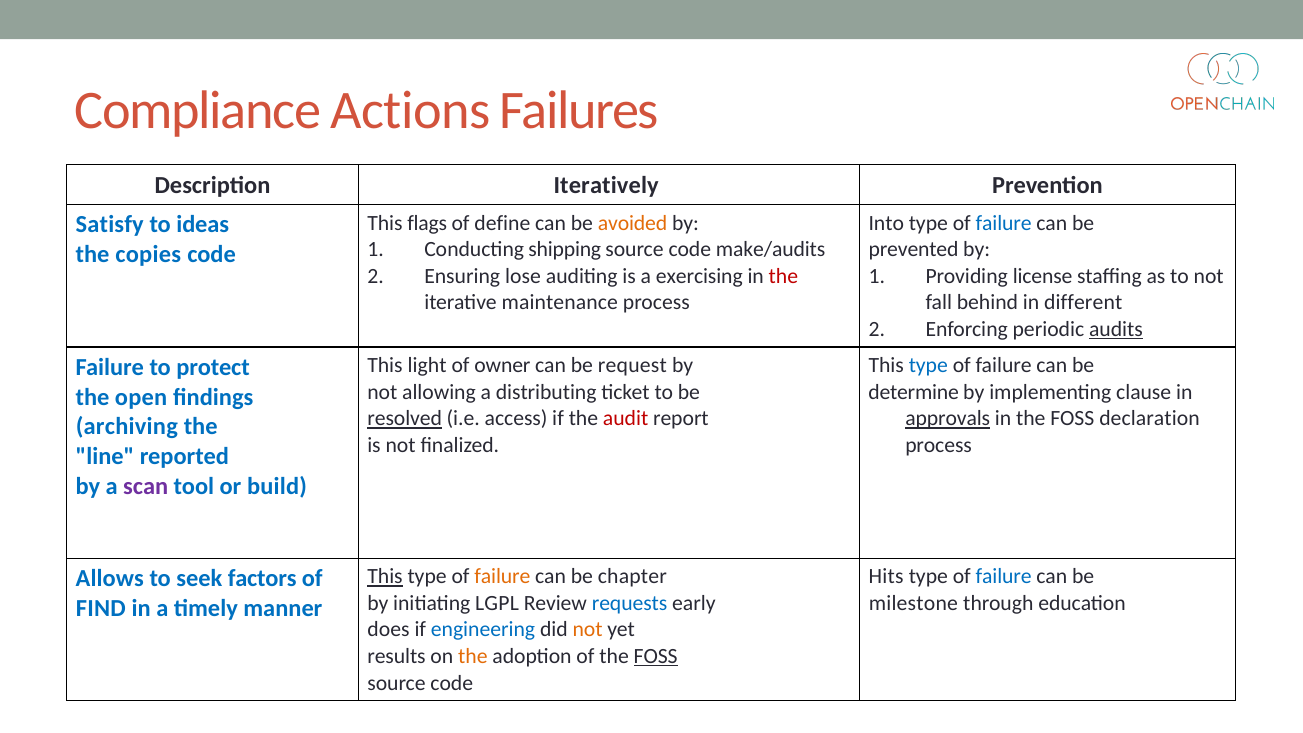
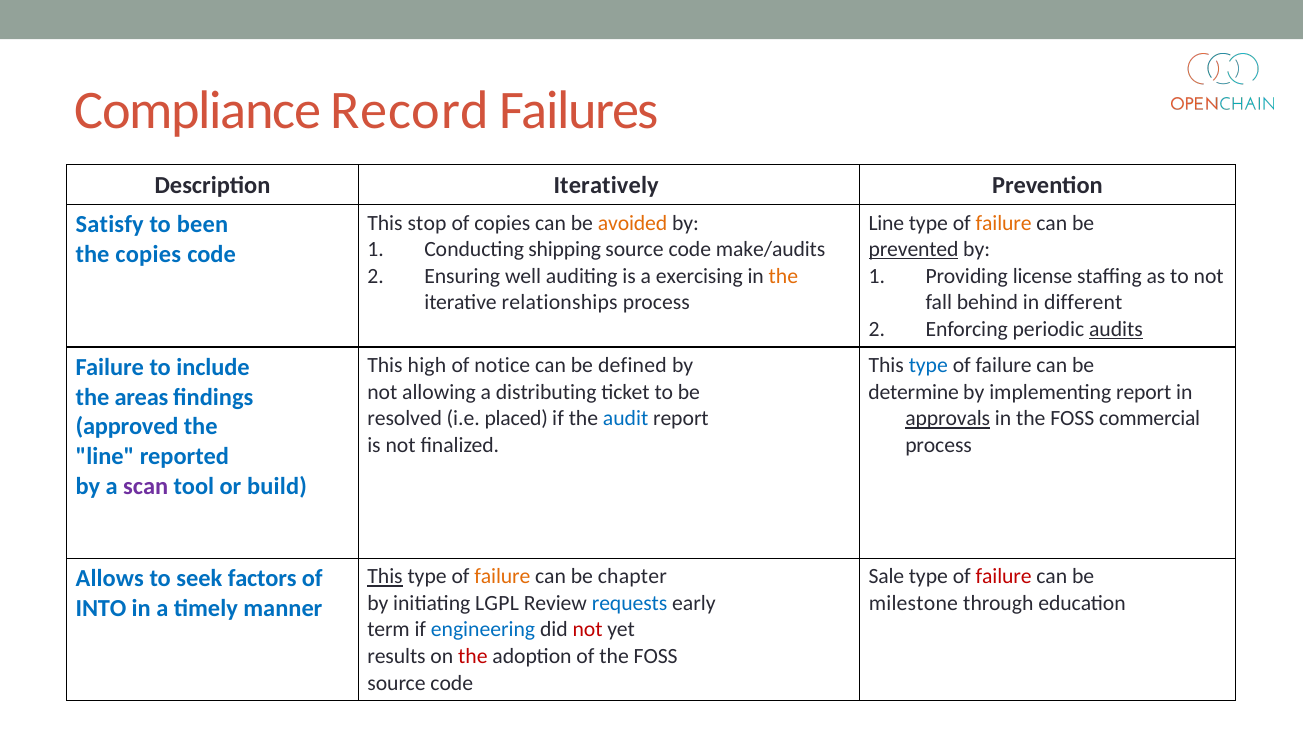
Actions: Actions -> Record
flags: flags -> stop
of define: define -> copies
Into at (886, 223): Into -> Line
failure at (1004, 223) colour: blue -> orange
ideas: ideas -> been
prevented underline: none -> present
lose: lose -> well
the at (783, 276) colour: red -> orange
maintenance: maintenance -> relationships
light: light -> high
owner: owner -> notice
request: request -> defined
protect: protect -> include
implementing clause: clause -> report
open: open -> areas
resolved underline: present -> none
access: access -> placed
audit colour: red -> blue
declaration: declaration -> commercial
archiving: archiving -> approved
Hits: Hits -> Sale
failure at (1004, 577) colour: blue -> red
FIND: FIND -> INTO
does: does -> term
not at (588, 630) colour: orange -> red
the at (473, 656) colour: orange -> red
FOSS at (656, 656) underline: present -> none
